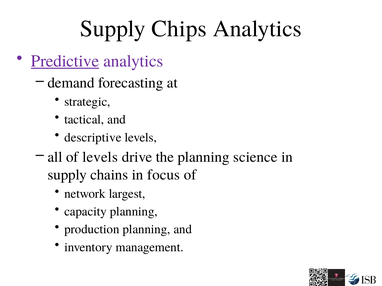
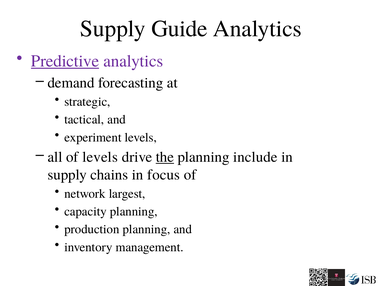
Chips: Chips -> Guide
descriptive: descriptive -> experiment
the underline: none -> present
science: science -> include
